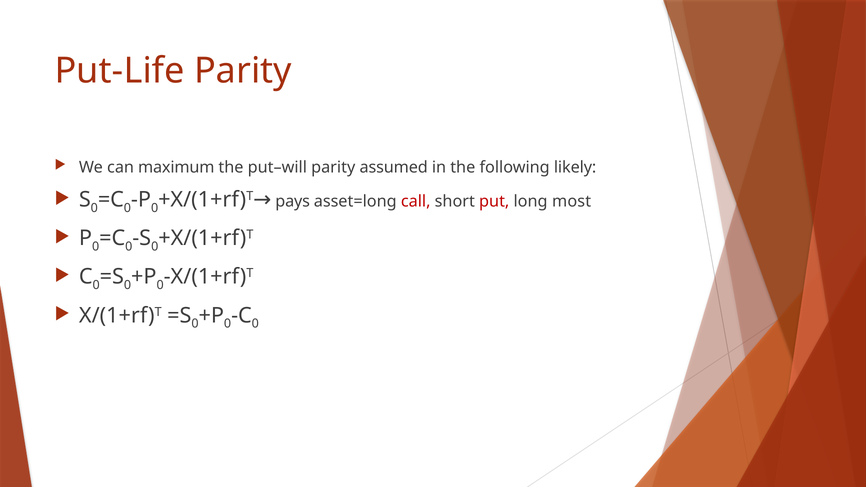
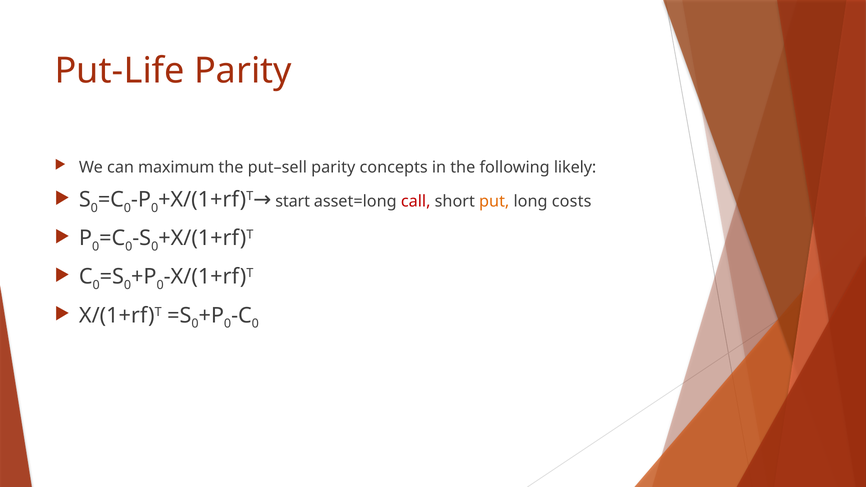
put–will: put–will -> put–sell
assumed: assumed -> concepts
pays: pays -> start
put colour: red -> orange
most: most -> costs
